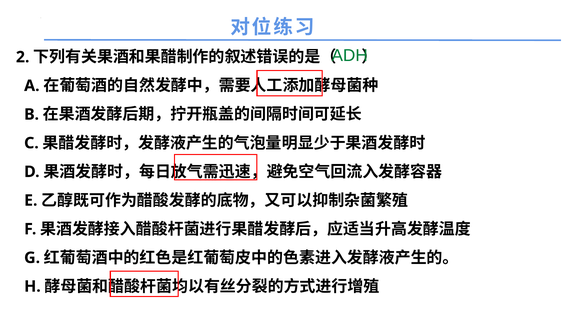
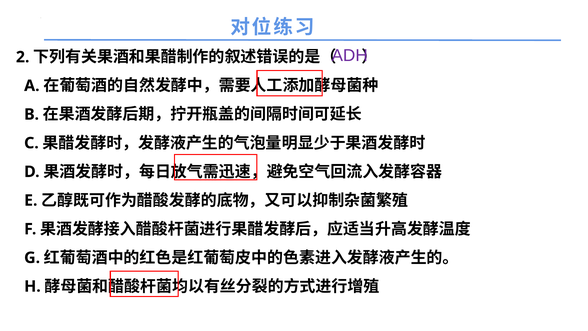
ADH colour: green -> purple
